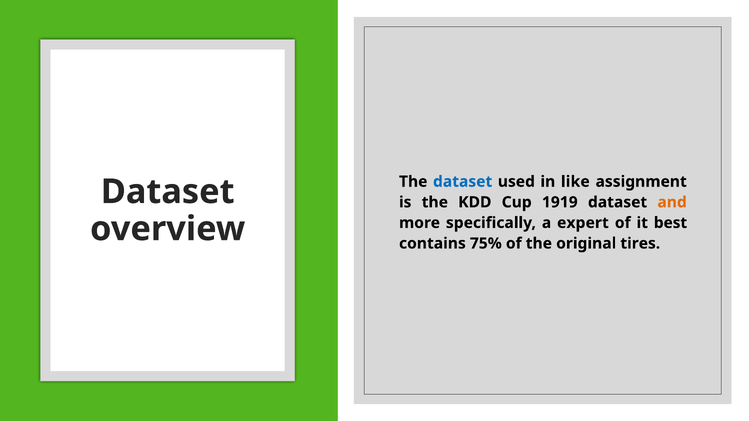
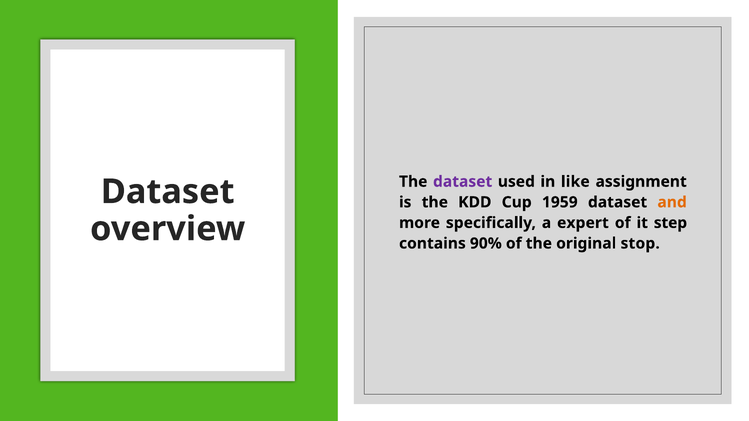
dataset at (463, 182) colour: blue -> purple
1919: 1919 -> 1959
best: best -> step
75%: 75% -> 90%
tires: tires -> stop
